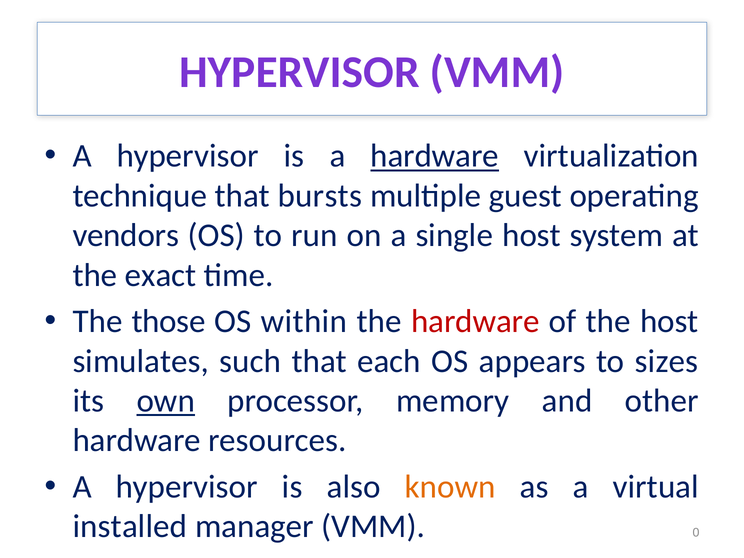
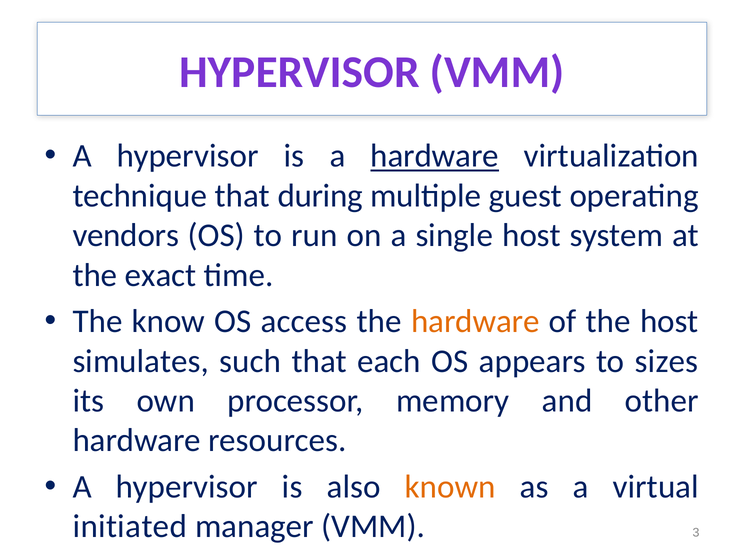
bursts: bursts -> during
those: those -> know
within: within -> access
hardware at (475, 321) colour: red -> orange
own underline: present -> none
installed: installed -> initiated
0: 0 -> 3
